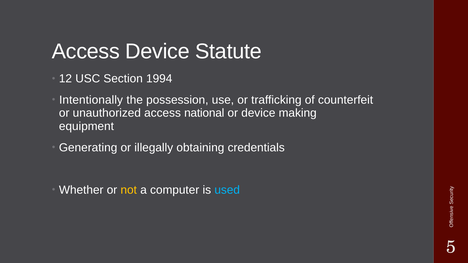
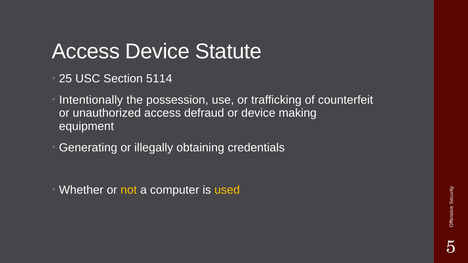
12: 12 -> 25
1994: 1994 -> 5114
national: national -> defraud
used colour: light blue -> yellow
